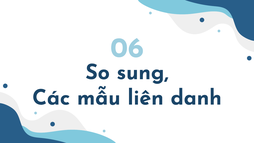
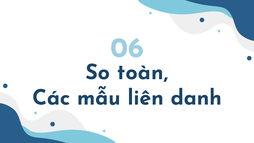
sung: sung -> toàn
